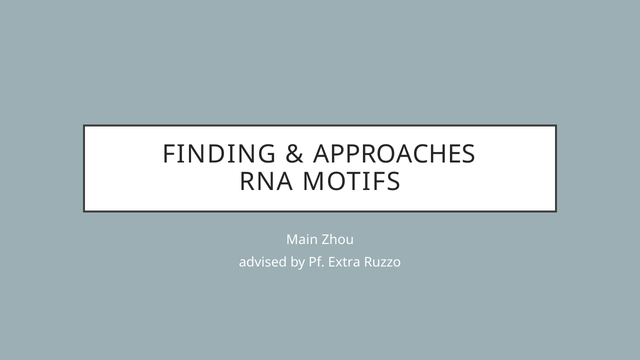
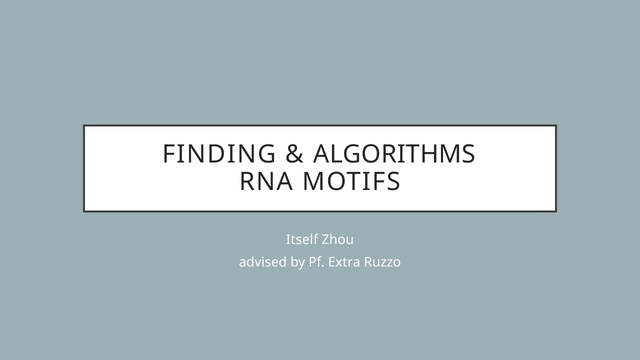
APPROACHES: APPROACHES -> ALGORITHMS
Main: Main -> Itself
